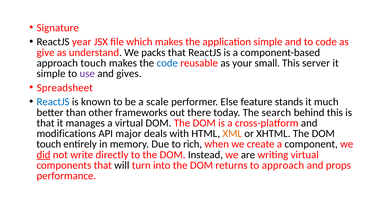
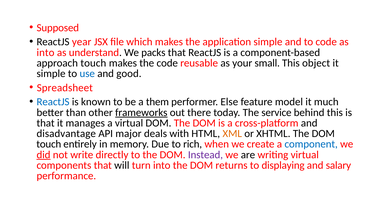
Signature: Signature -> Supposed
give at (46, 52): give -> into
code at (167, 63) colour: blue -> black
server: server -> object
use colour: purple -> blue
gives: gives -> good
scale: scale -> them
stands: stands -> model
frameworks underline: none -> present
search: search -> service
modifications: modifications -> disadvantage
component colour: black -> blue
Instead colour: black -> purple
to approach: approach -> displaying
props: props -> salary
